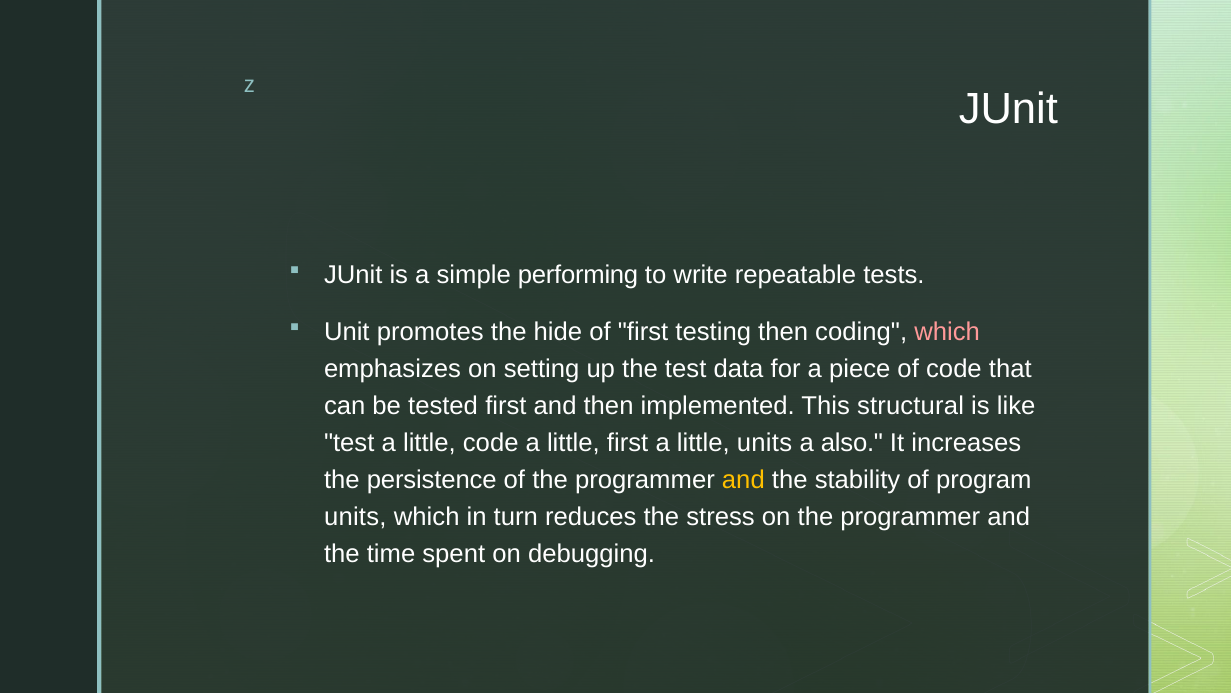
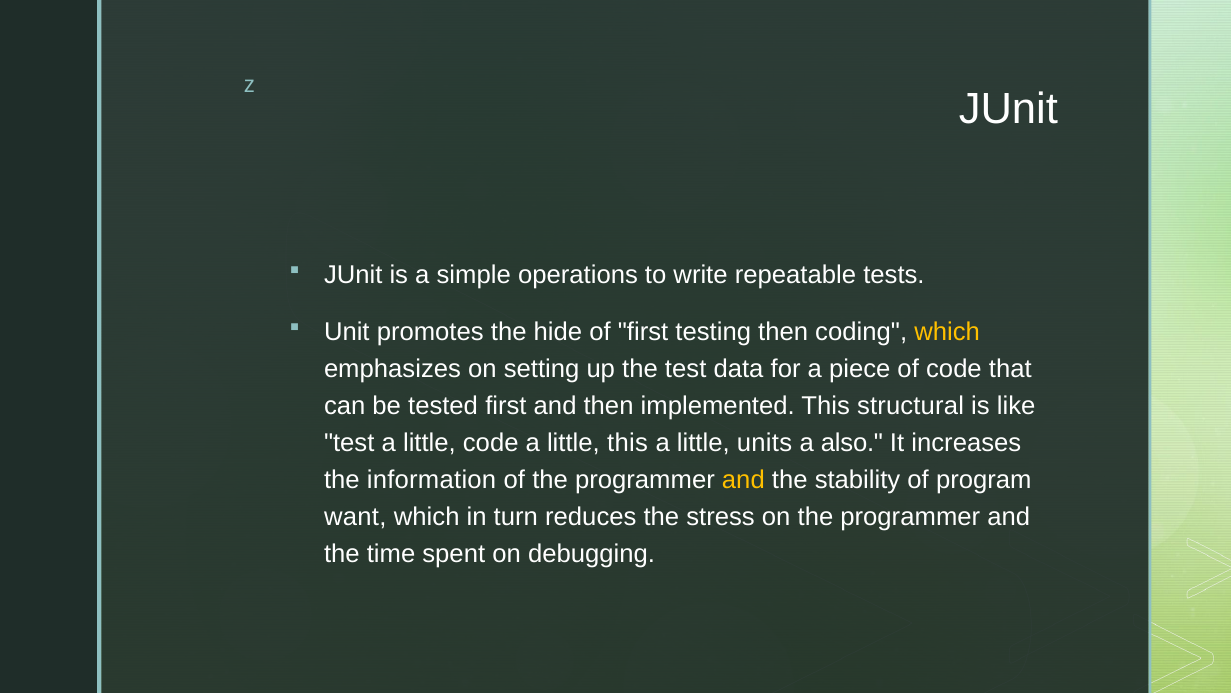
performing: performing -> operations
which at (947, 332) colour: pink -> yellow
little first: first -> this
persistence: persistence -> information
units at (355, 516): units -> want
